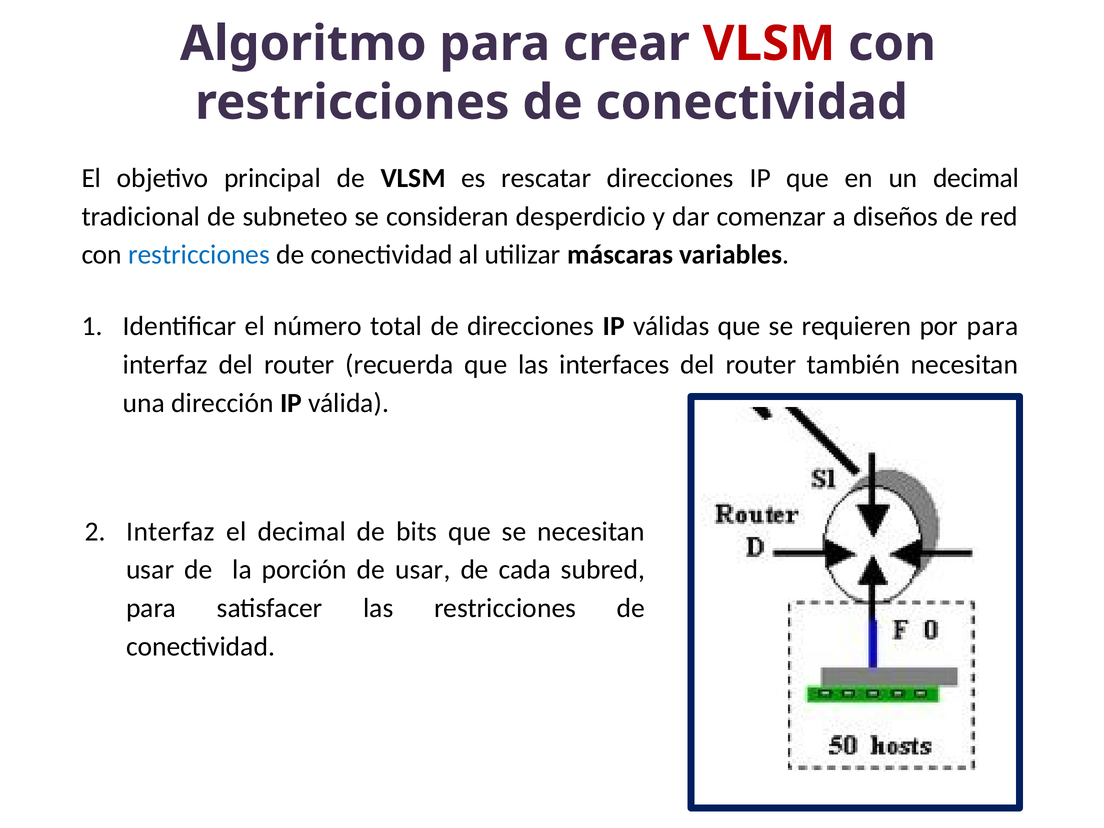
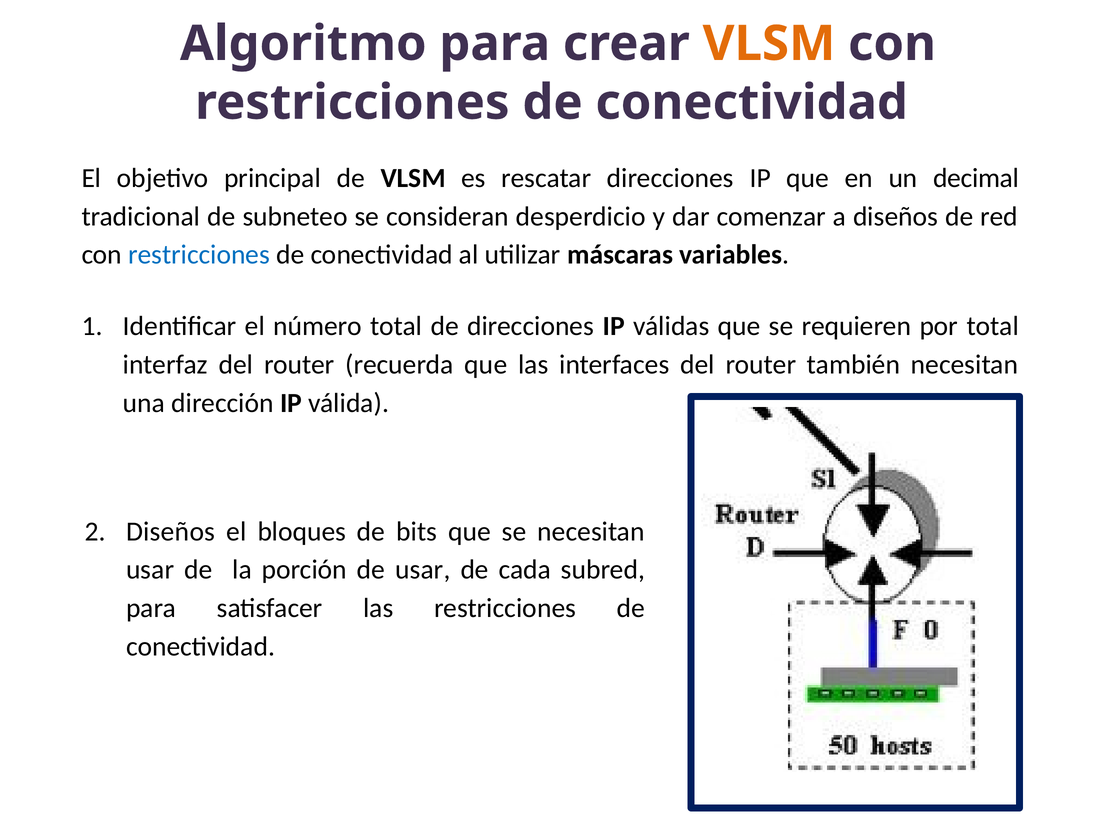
VLSM at (769, 44) colour: red -> orange
por para: para -> total
Interfaz at (171, 532): Interfaz -> Diseños
el decimal: decimal -> bloques
